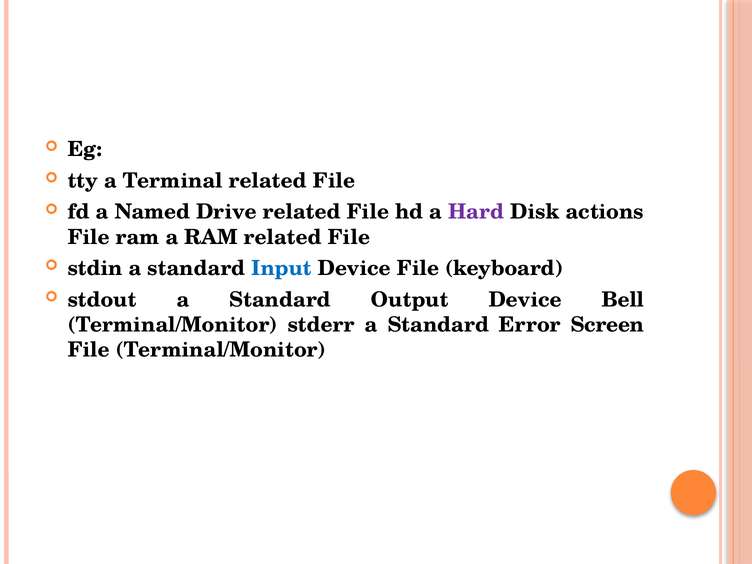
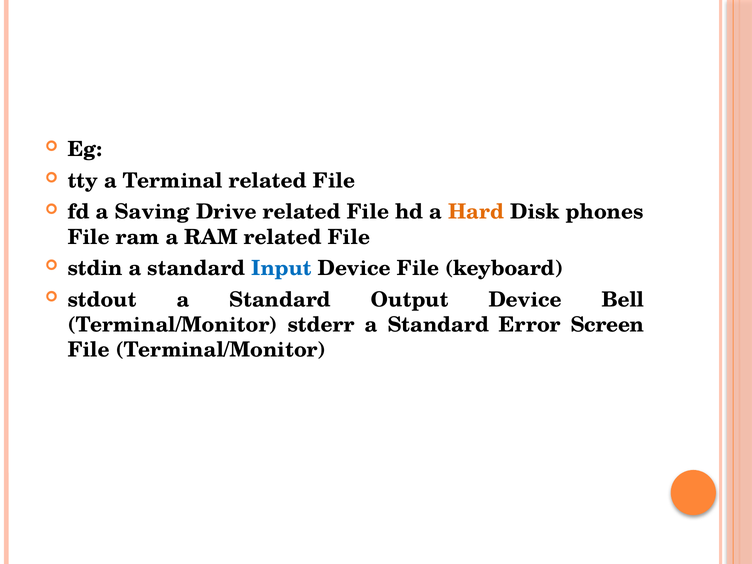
Named: Named -> Saving
Hard colour: purple -> orange
actions: actions -> phones
